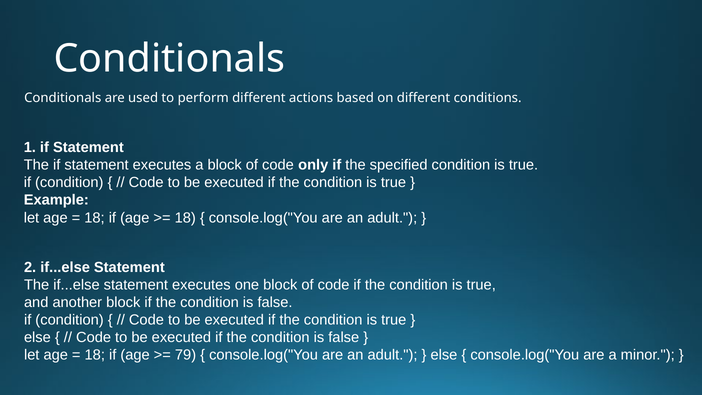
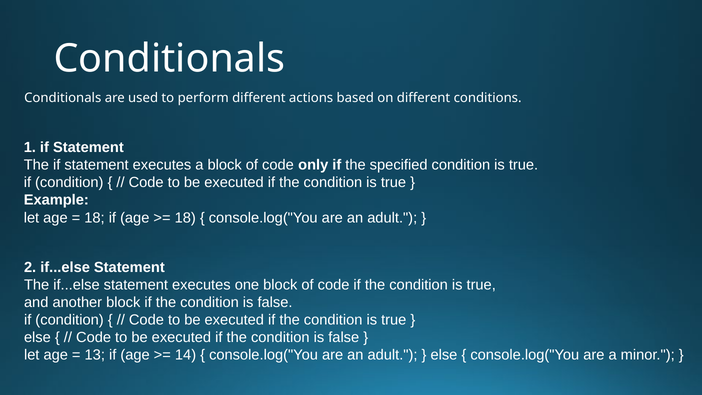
18 at (95, 355): 18 -> 13
79: 79 -> 14
